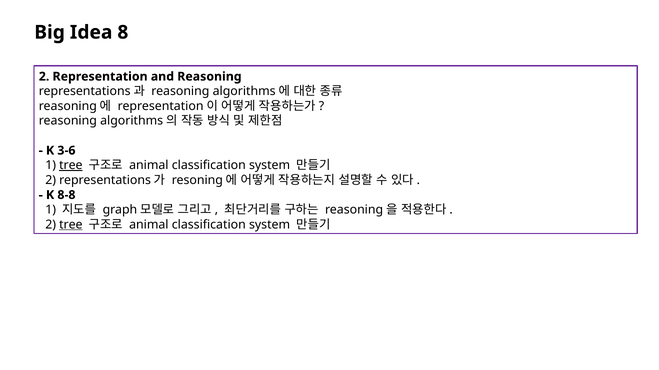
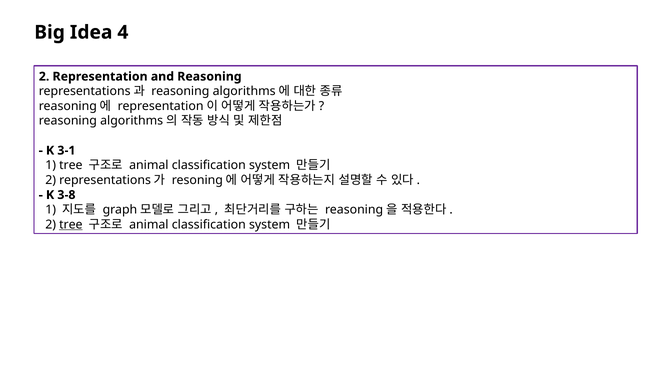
8: 8 -> 4
3-6: 3-6 -> 3-1
tree at (71, 166) underline: present -> none
8-8: 8-8 -> 3-8
